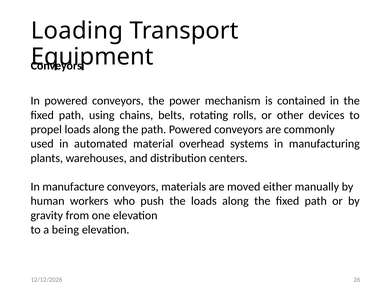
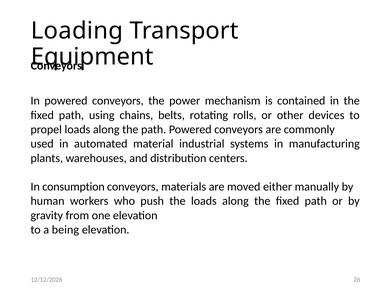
overhead: overhead -> industrial
manufacture: manufacture -> consumption
